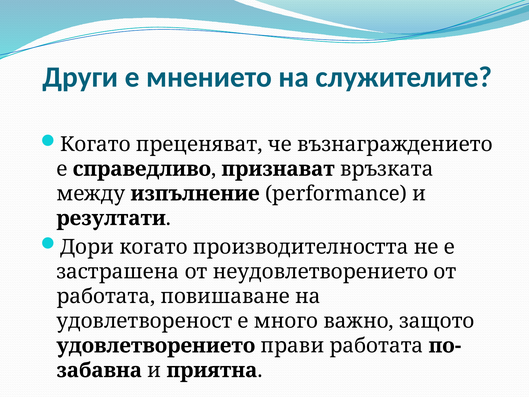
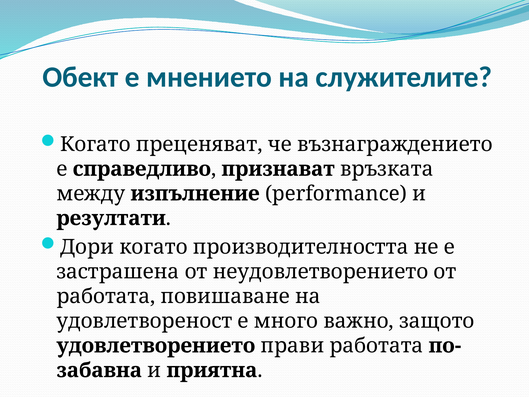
Други: Други -> Обект
